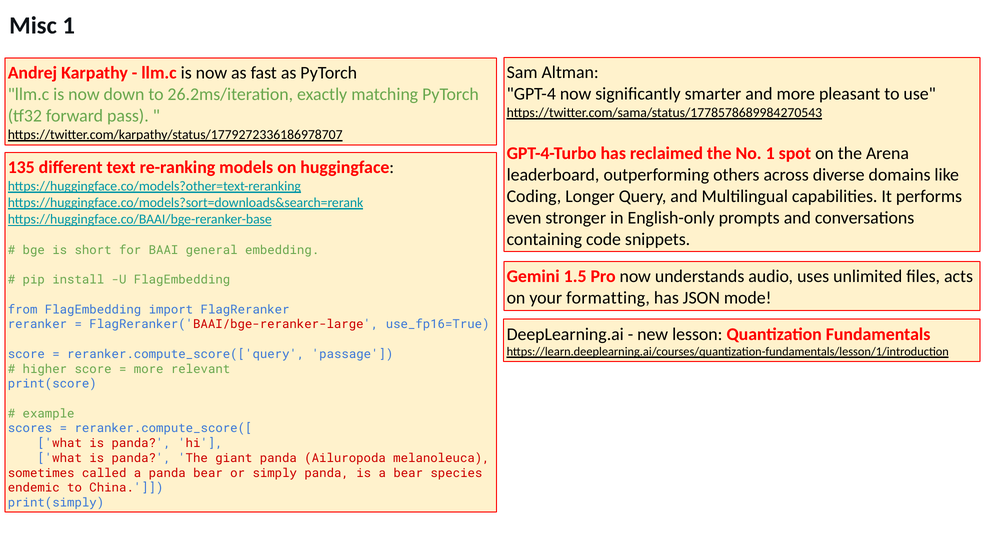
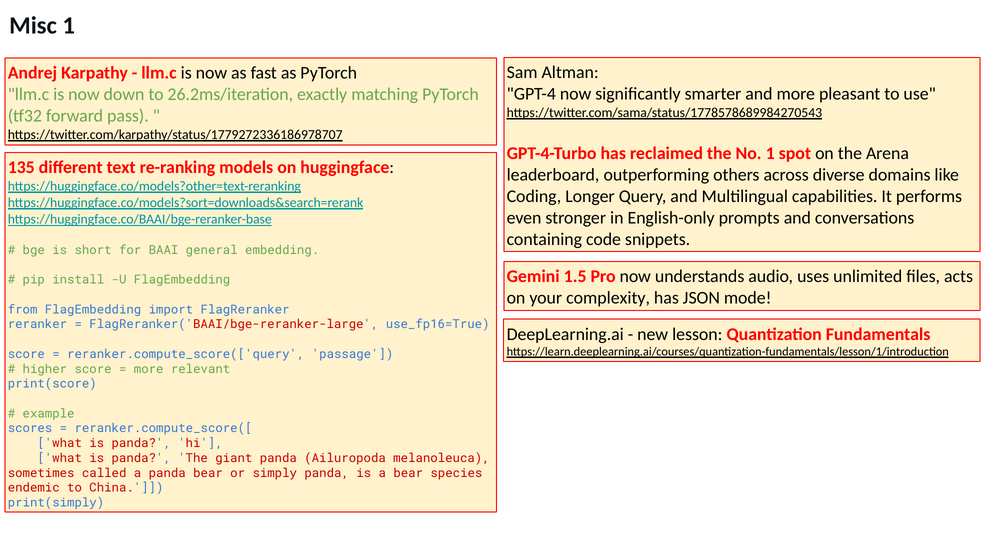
formatting: formatting -> complexity
